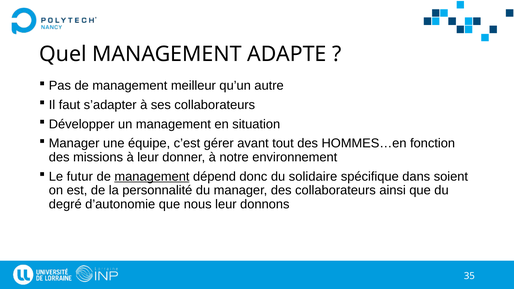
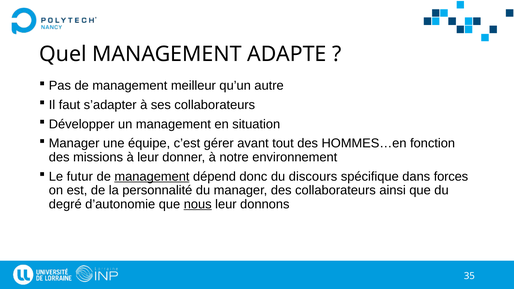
solidaire: solidaire -> discours
soient: soient -> forces
nous underline: none -> present
